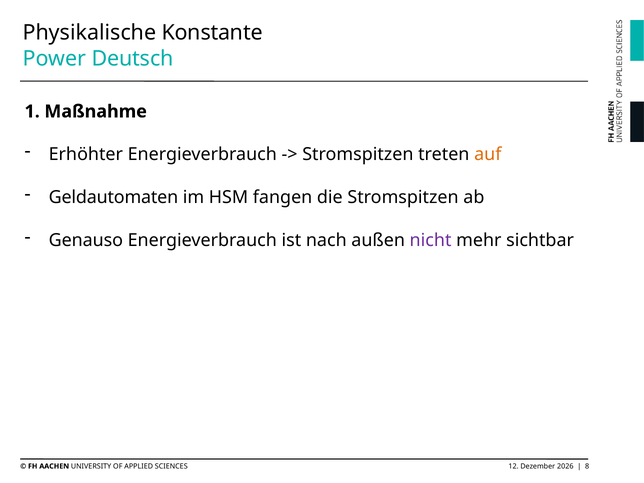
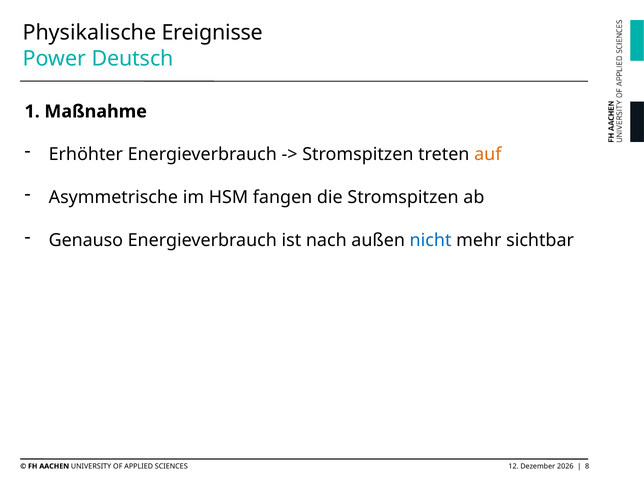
Konstante: Konstante -> Ereignisse
Geldautomaten: Geldautomaten -> Asymmetrische
nicht colour: purple -> blue
